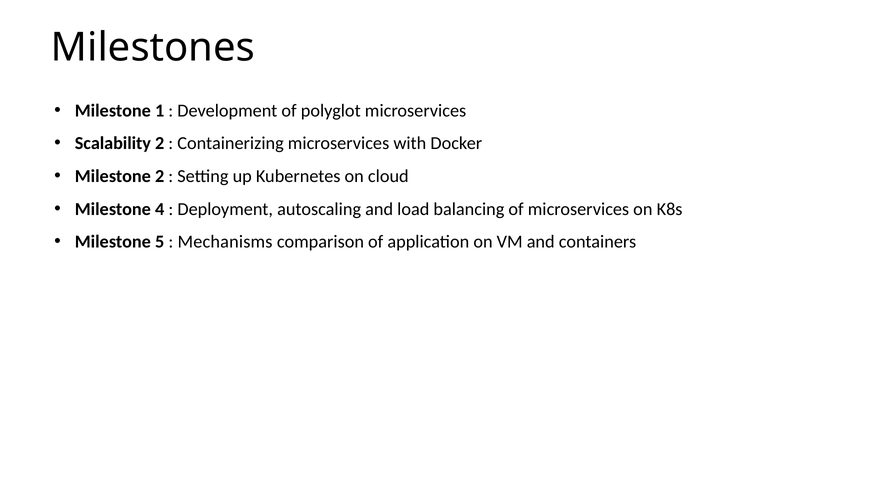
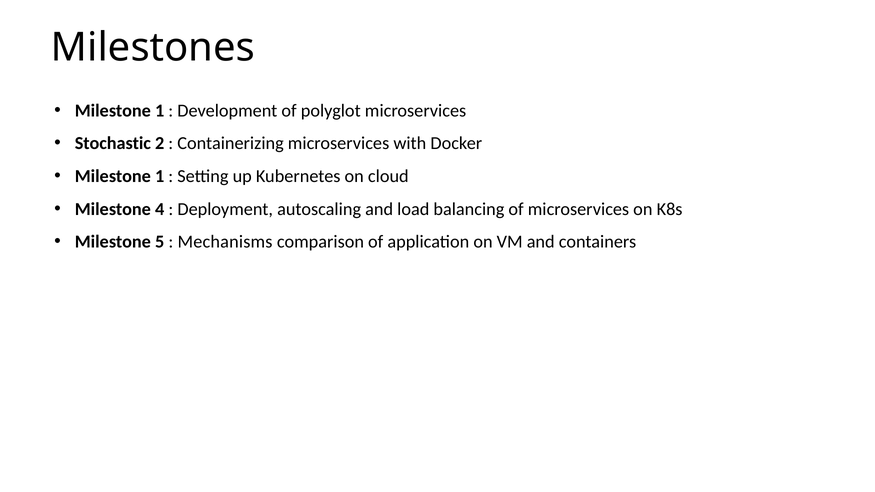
Scalability: Scalability -> Stochastic
2 at (160, 176): 2 -> 1
